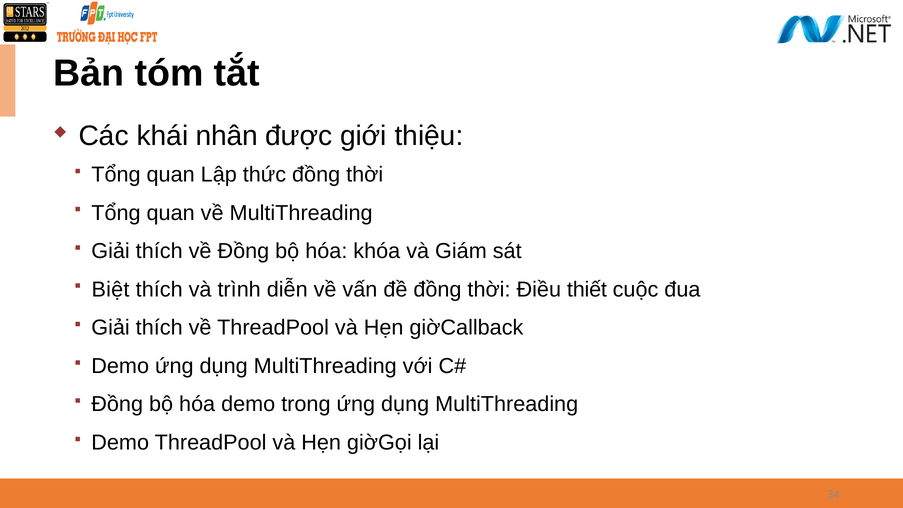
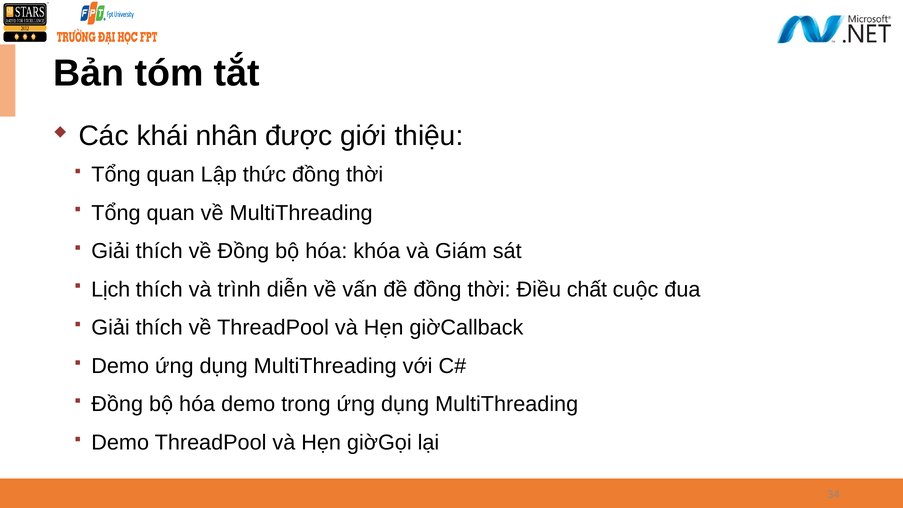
Biệt: Biệt -> Lịch
thiết: thiết -> chất
